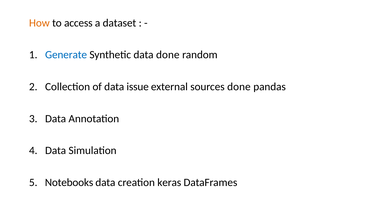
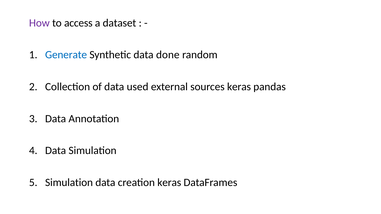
How colour: orange -> purple
issue: issue -> used
sources done: done -> keras
Notebooks at (69, 183): Notebooks -> Simulation
